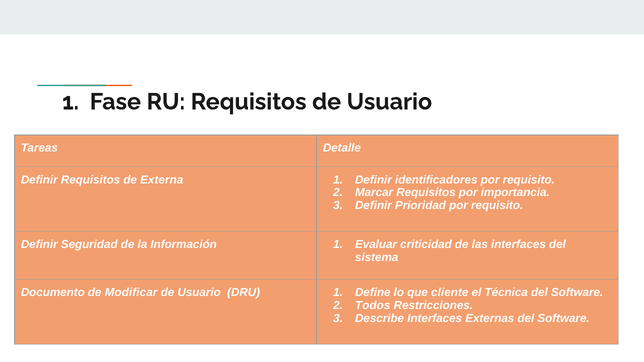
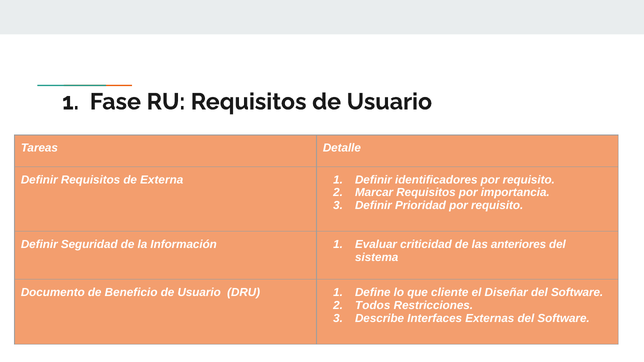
las interfaces: interfaces -> anteriores
Modificar: Modificar -> Beneficio
Técnica: Técnica -> Diseñar
